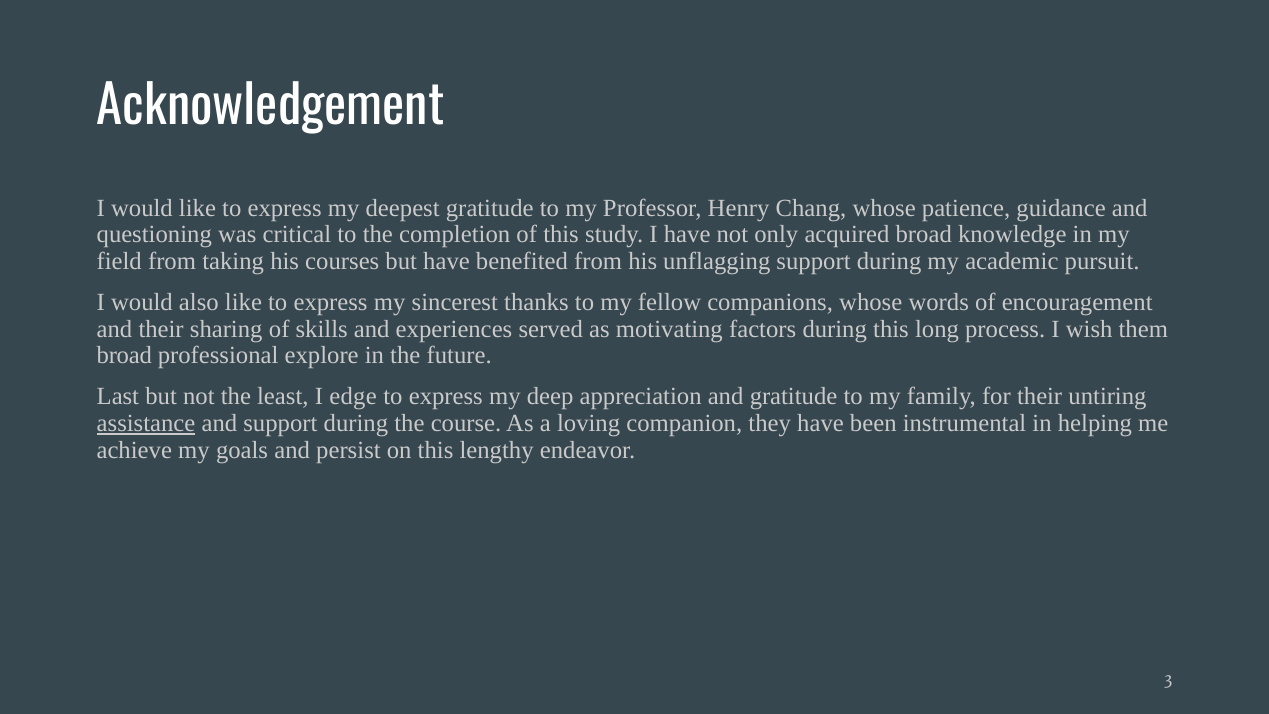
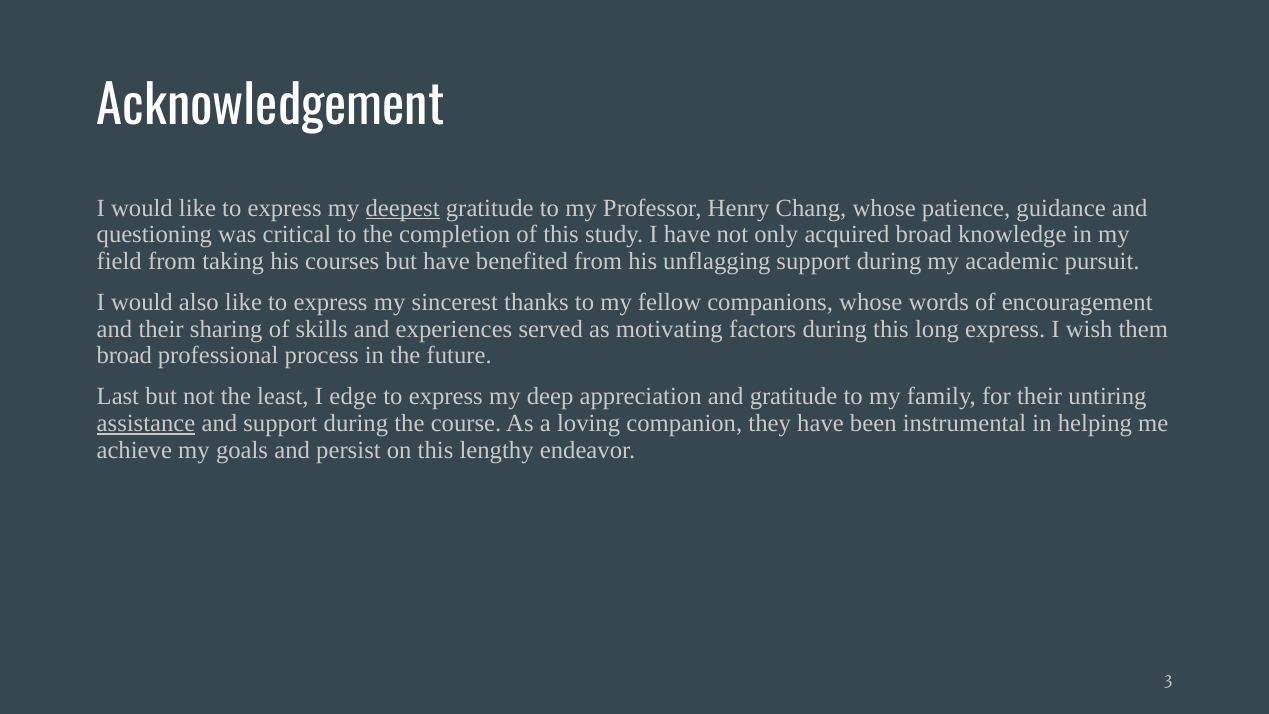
deepest underline: none -> present
long process: process -> express
explore: explore -> process
